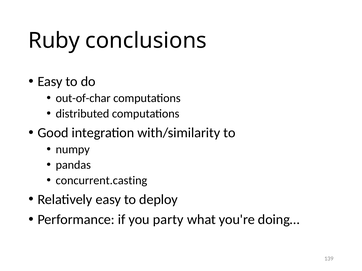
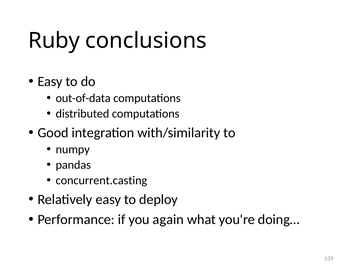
out-of-char: out-of-char -> out-of-data
party: party -> again
